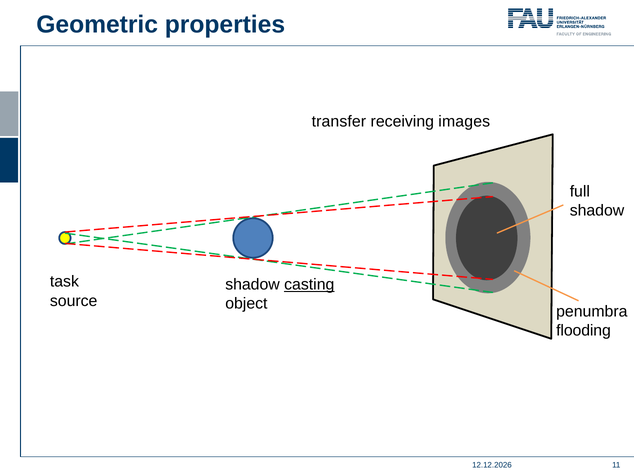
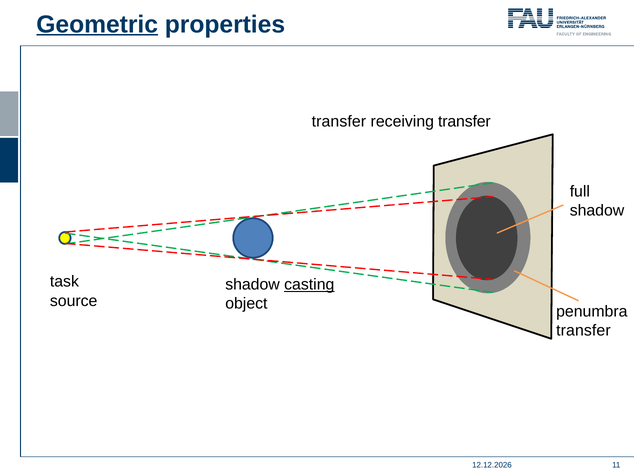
Geometric underline: none -> present
receiving images: images -> transfer
flooding at (584, 330): flooding -> transfer
